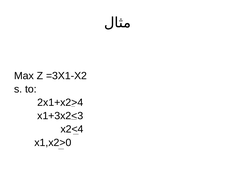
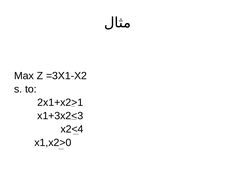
2x1+x2>4: 2x1+x2>4 -> 2x1+x2>1
